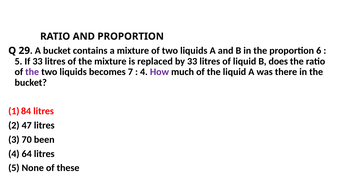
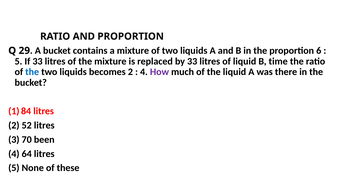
does: does -> time
the at (32, 72) colour: purple -> blue
becomes 7: 7 -> 2
47: 47 -> 52
